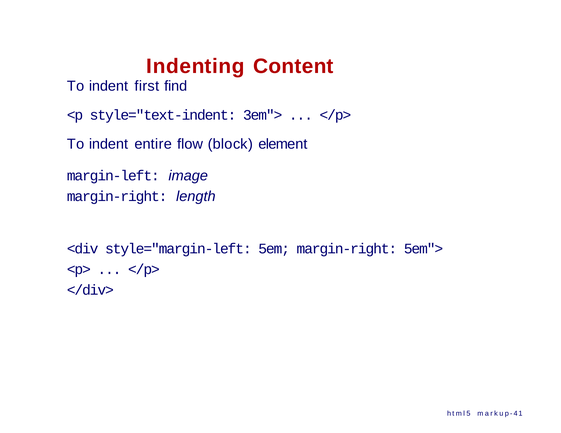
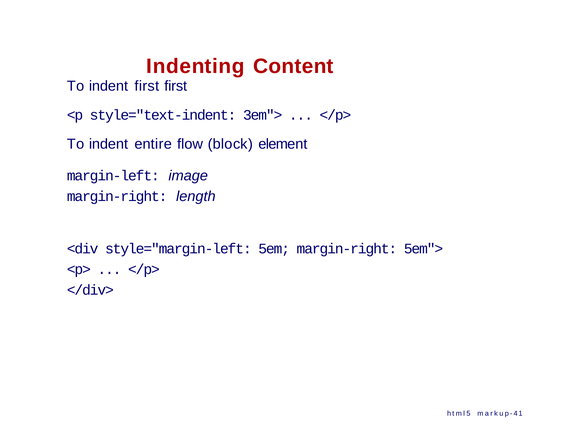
first find: find -> first
